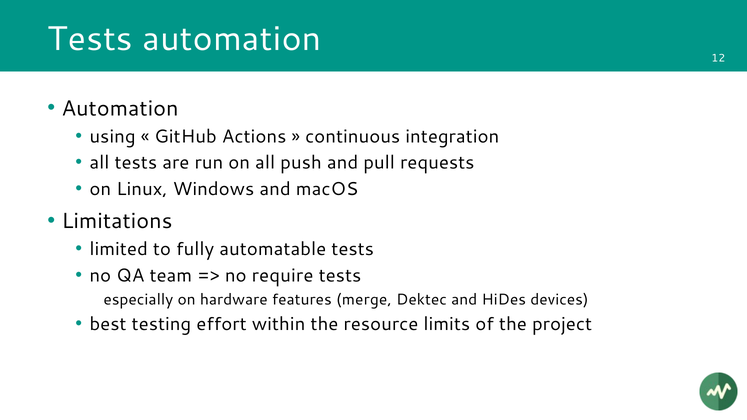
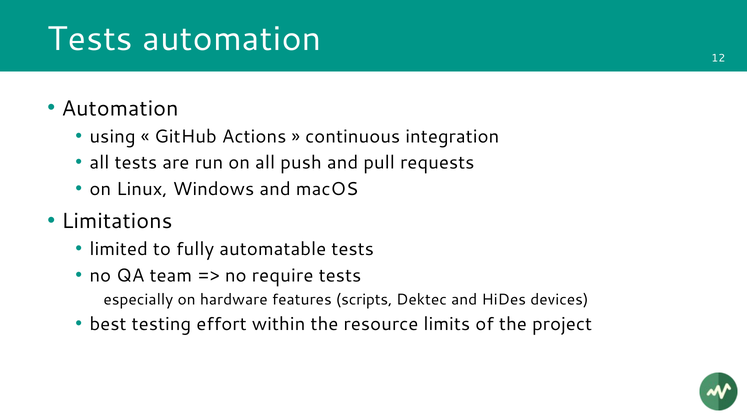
merge: merge -> scripts
